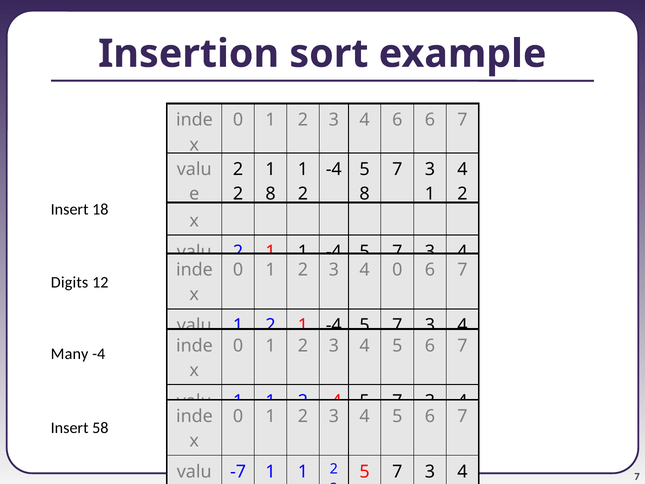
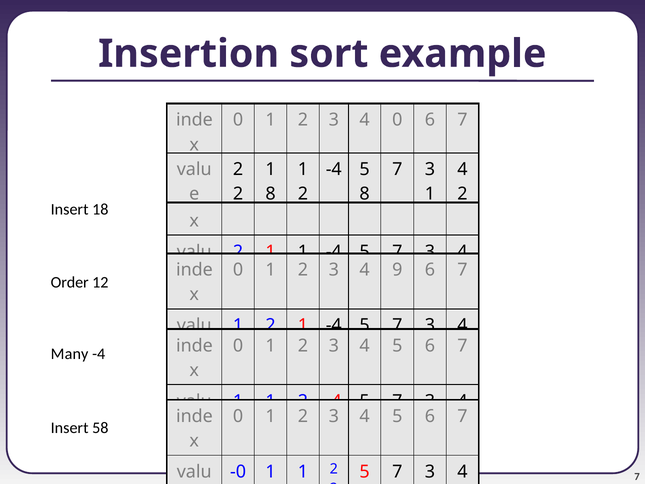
4 6: 6 -> 0
0 at (397, 270): 0 -> 9
Digits: Digits -> Order
-7: -7 -> -0
